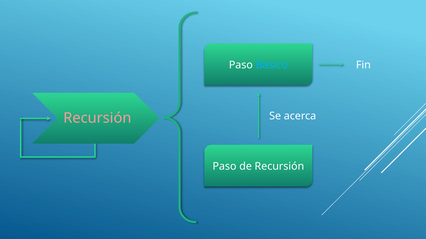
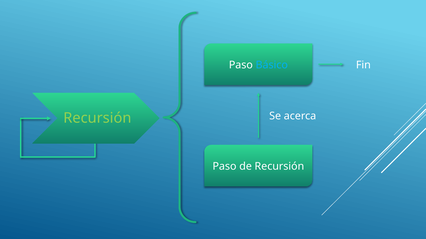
Recursión at (97, 118) colour: pink -> light green
